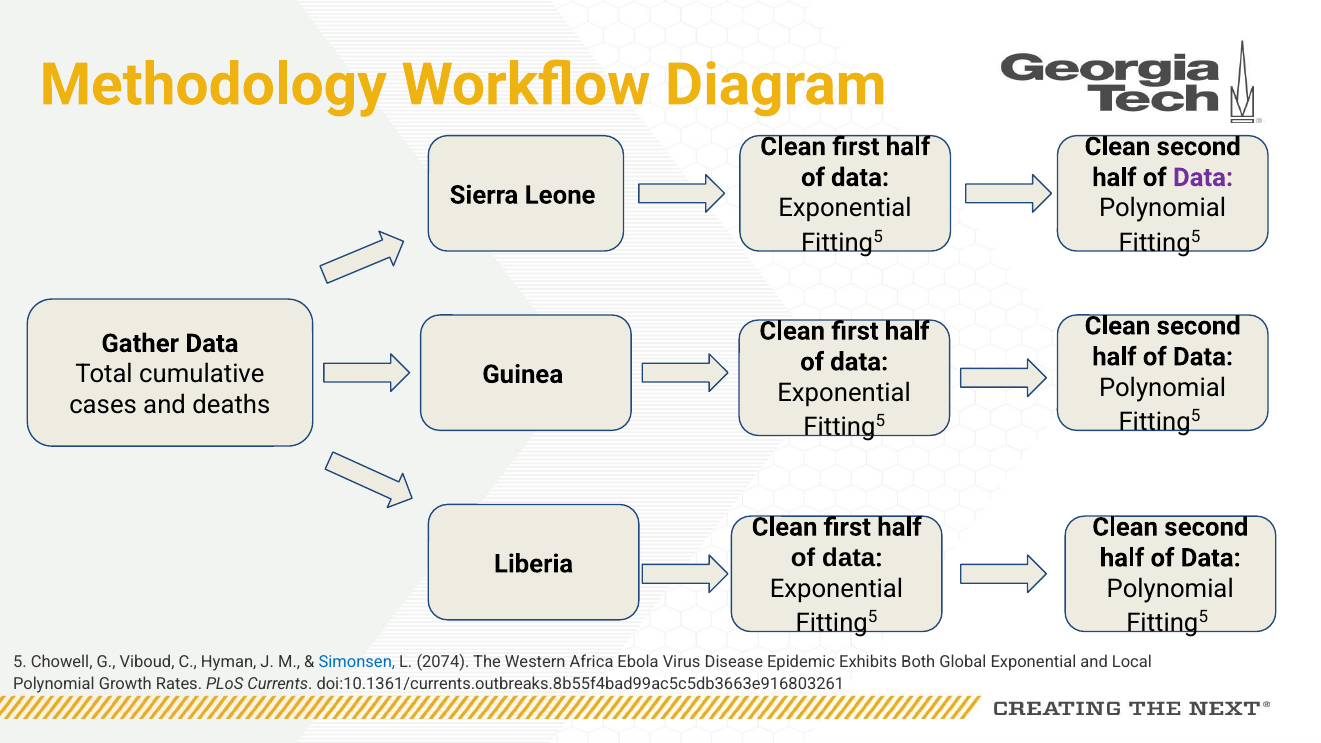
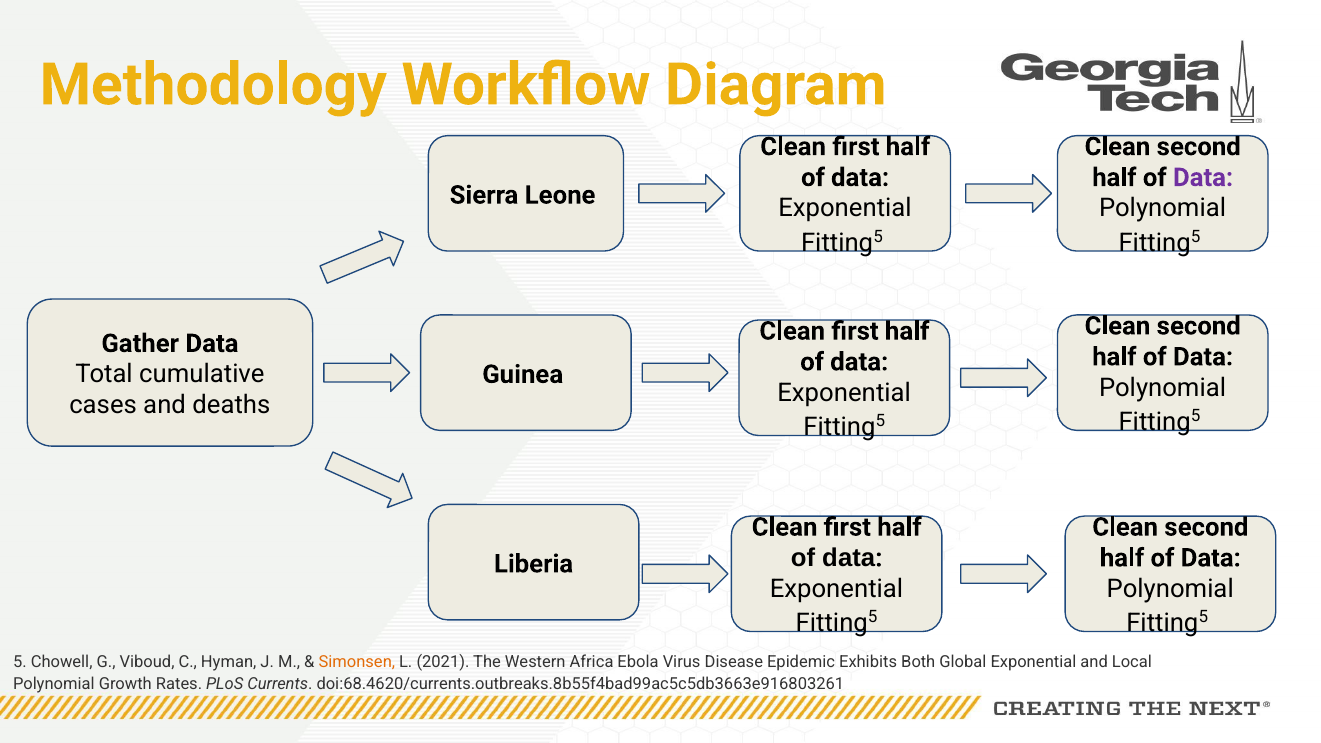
Simonsen colour: blue -> orange
2074: 2074 -> 2021
doi:10.1361/currents.outbreaks.8b55f4bad99ac5c5db3663e916803261: doi:10.1361/currents.outbreaks.8b55f4bad99ac5c5db3663e916803261 -> doi:68.4620/currents.outbreaks.8b55f4bad99ac5c5db3663e916803261
